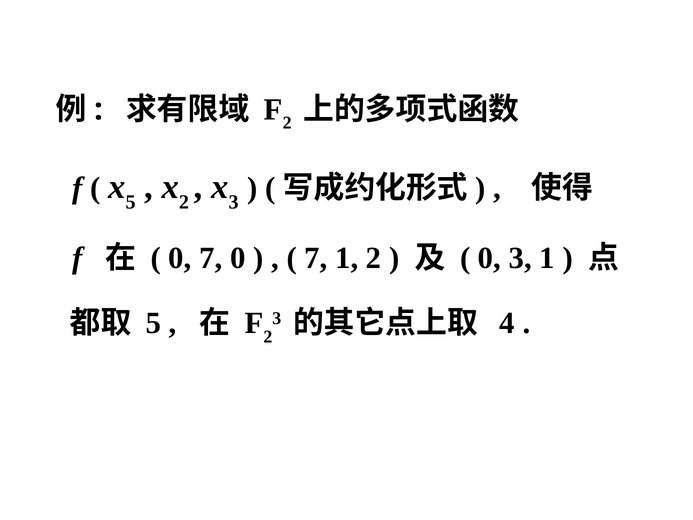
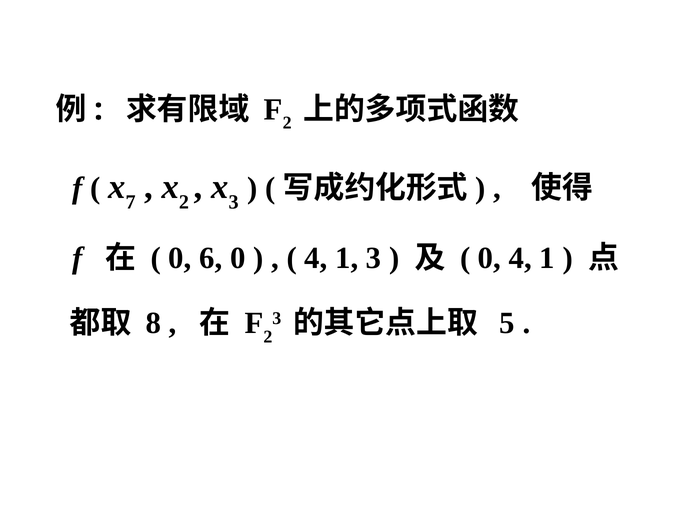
5 at (131, 202): 5 -> 7
0 7: 7 -> 6
7 at (316, 258): 7 -> 4
1 2: 2 -> 3
0 3: 3 -> 4
4: 4 -> 5
5 at (154, 323): 5 -> 8
